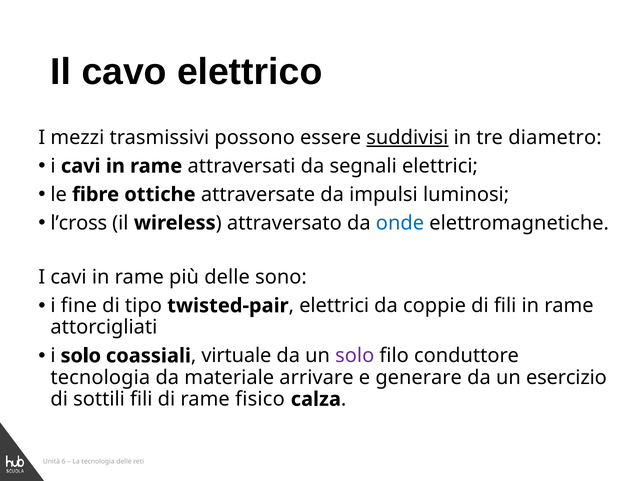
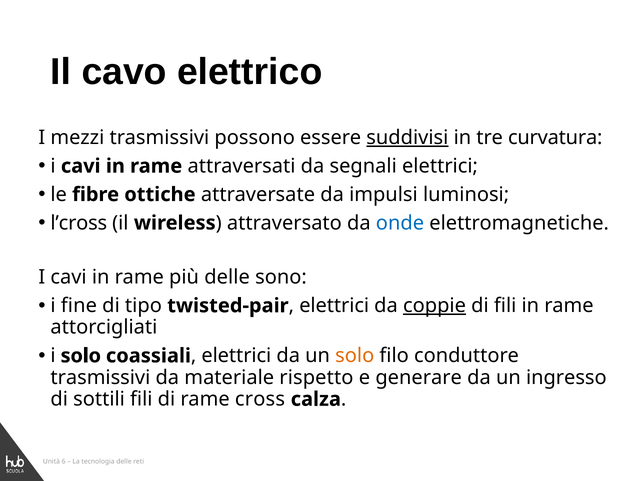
diametro: diametro -> curvatura
coppie underline: none -> present
virtuale at (236, 356): virtuale -> elettrici
solo at (355, 356) colour: purple -> orange
tecnologia at (100, 377): tecnologia -> trasmissivi
arrivare: arrivare -> rispetto
esercizio: esercizio -> ingresso
fisico: fisico -> cross
